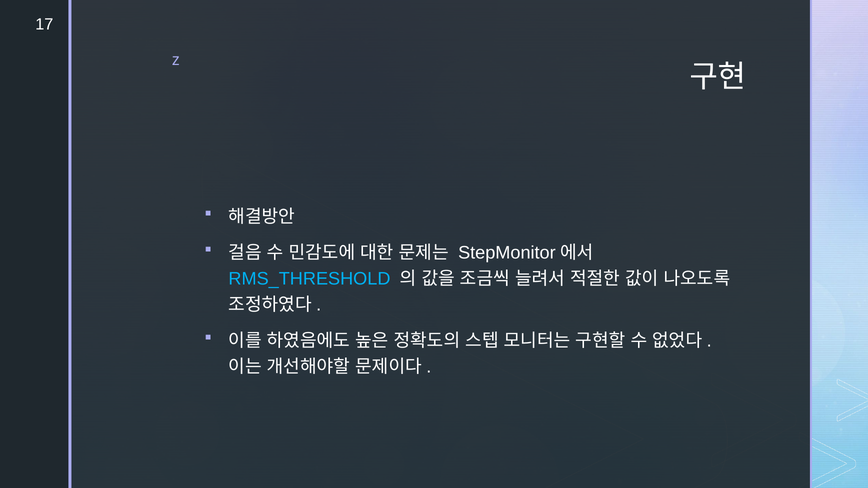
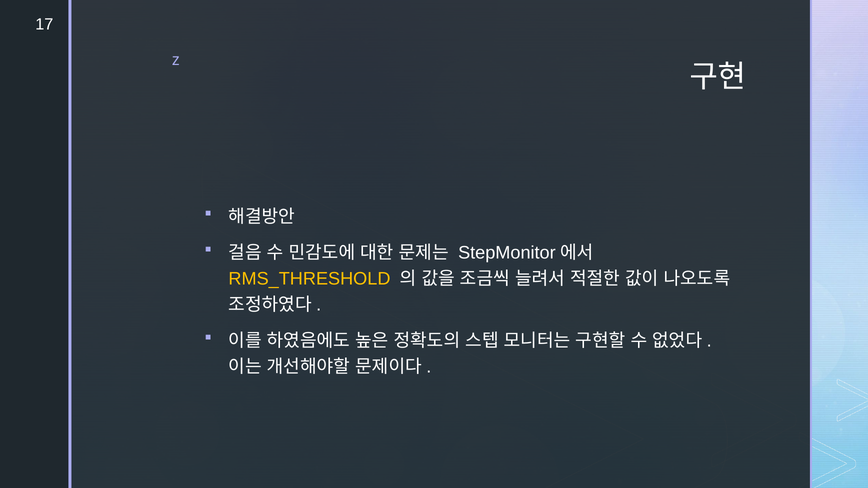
RMS_THRESHOLD colour: light blue -> yellow
